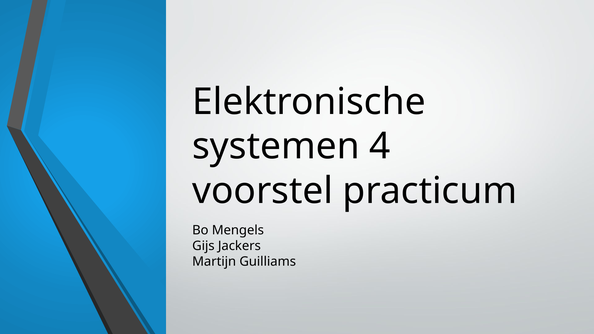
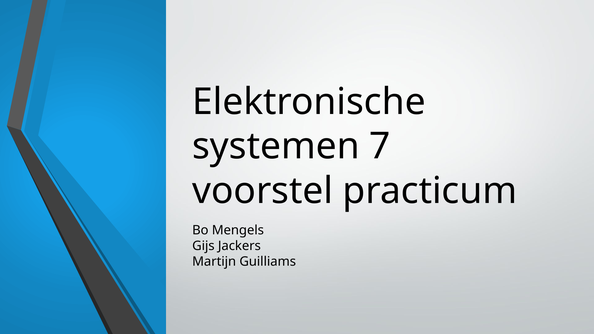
4: 4 -> 7
